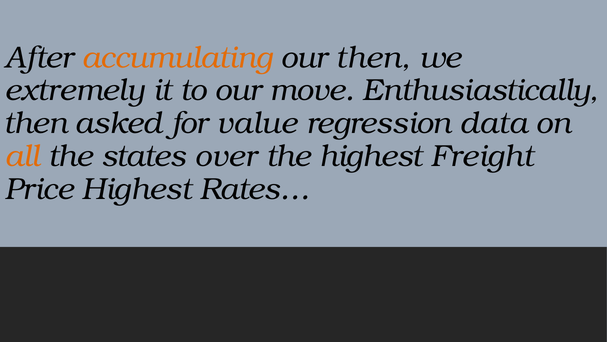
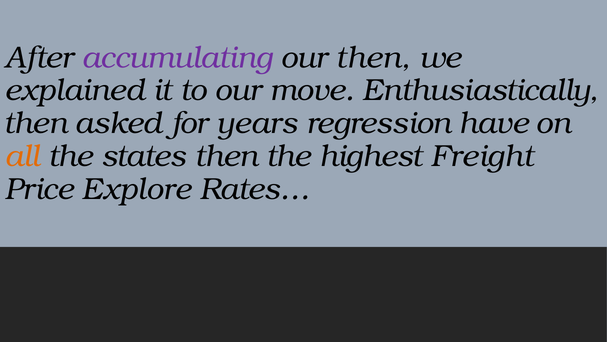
accumulating colour: orange -> purple
extremely: extremely -> explained
value: value -> years
data: data -> have
states over: over -> then
Price Highest: Highest -> Explore
